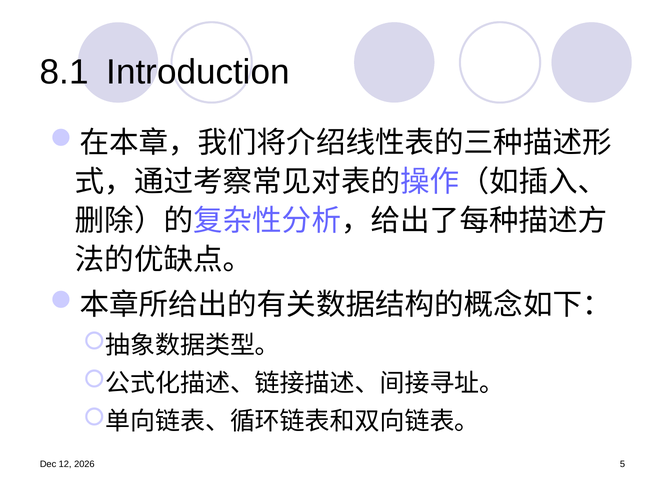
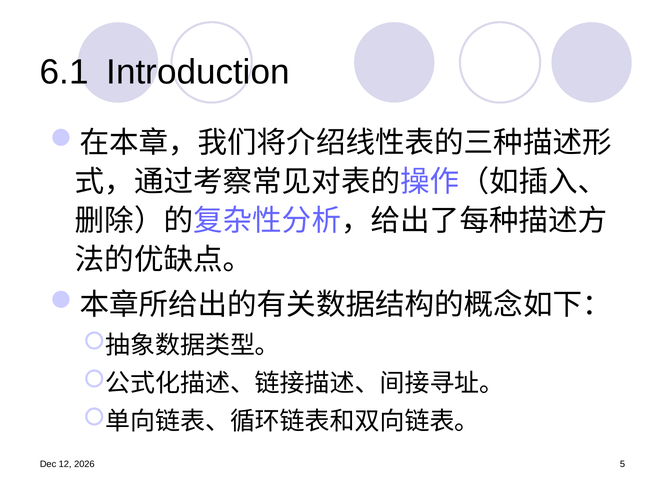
8.1: 8.1 -> 6.1
